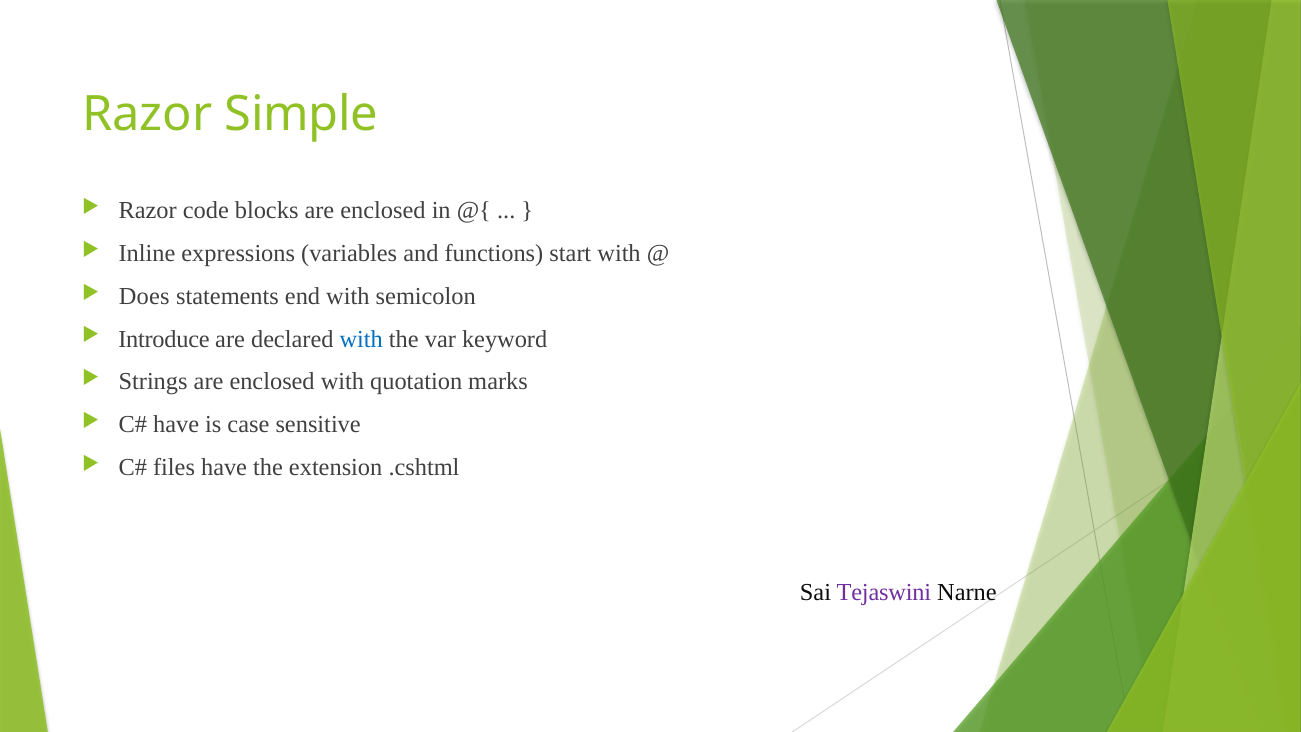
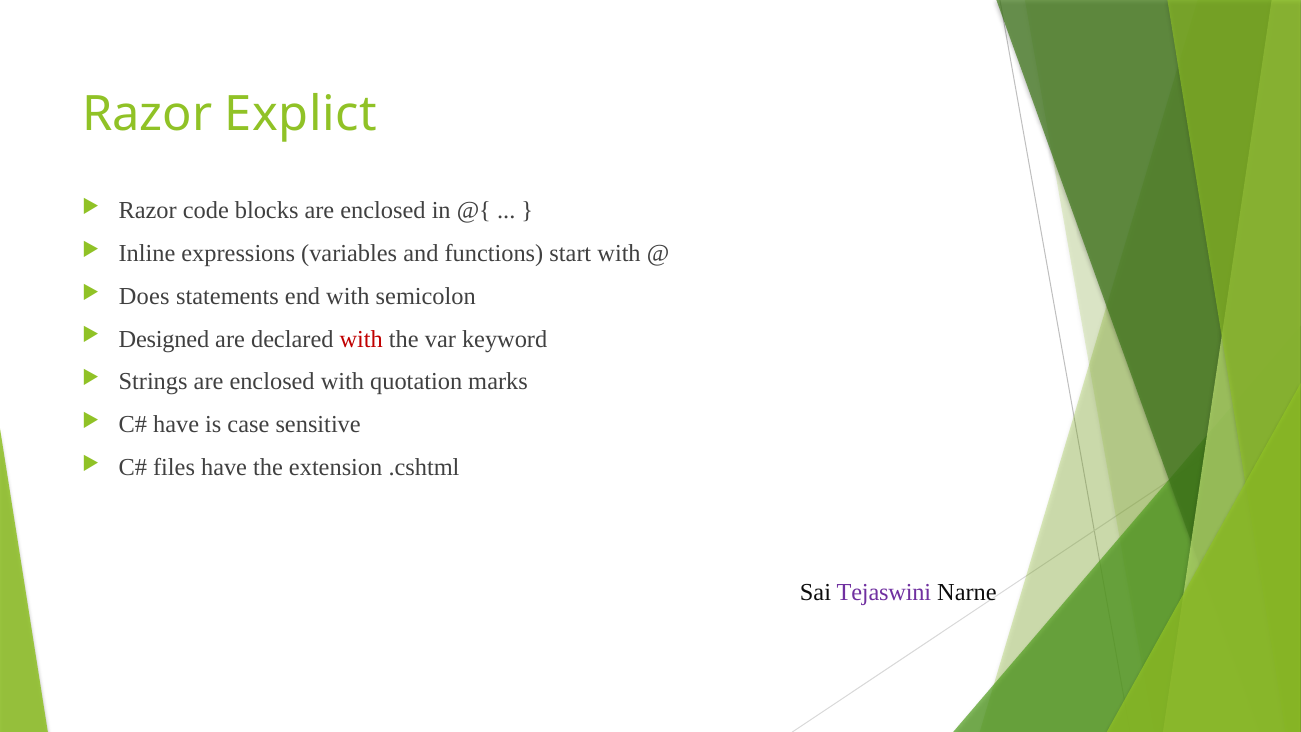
Simple: Simple -> Explict
Introduce: Introduce -> Designed
with at (361, 339) colour: blue -> red
